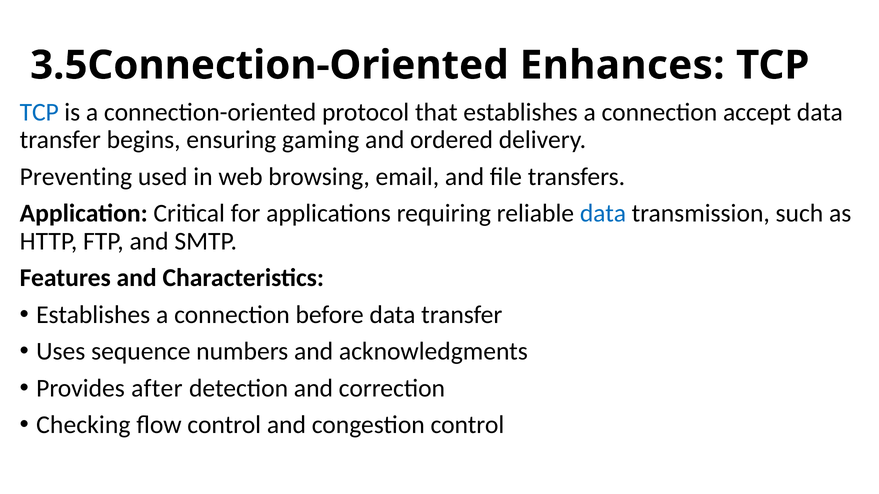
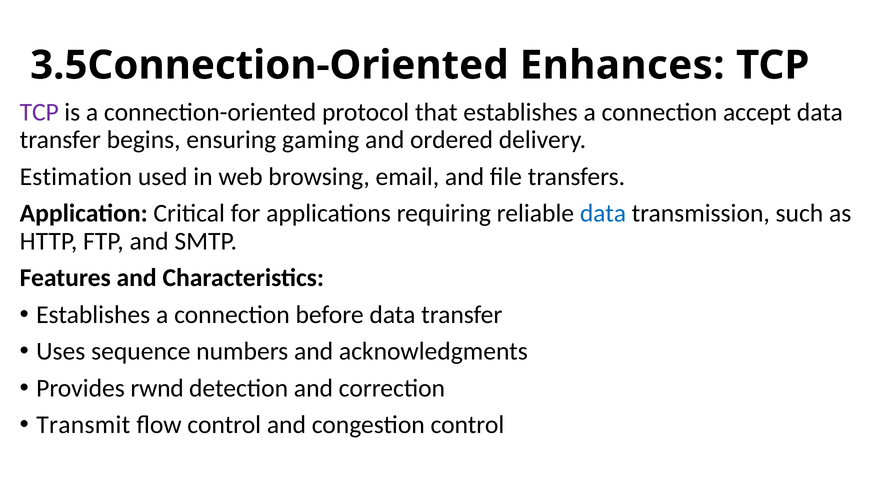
TCP at (39, 112) colour: blue -> purple
Preventing: Preventing -> Estimation
after: after -> rwnd
Checking: Checking -> Transmit
